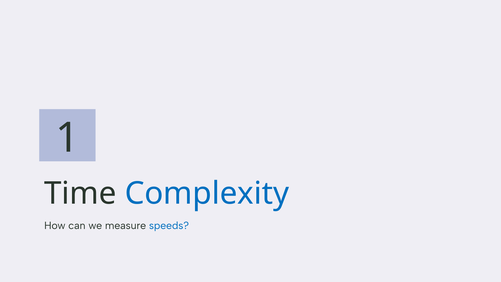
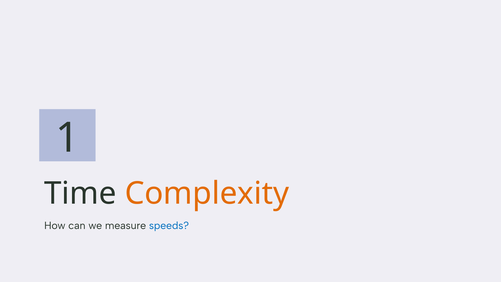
Complexity colour: blue -> orange
